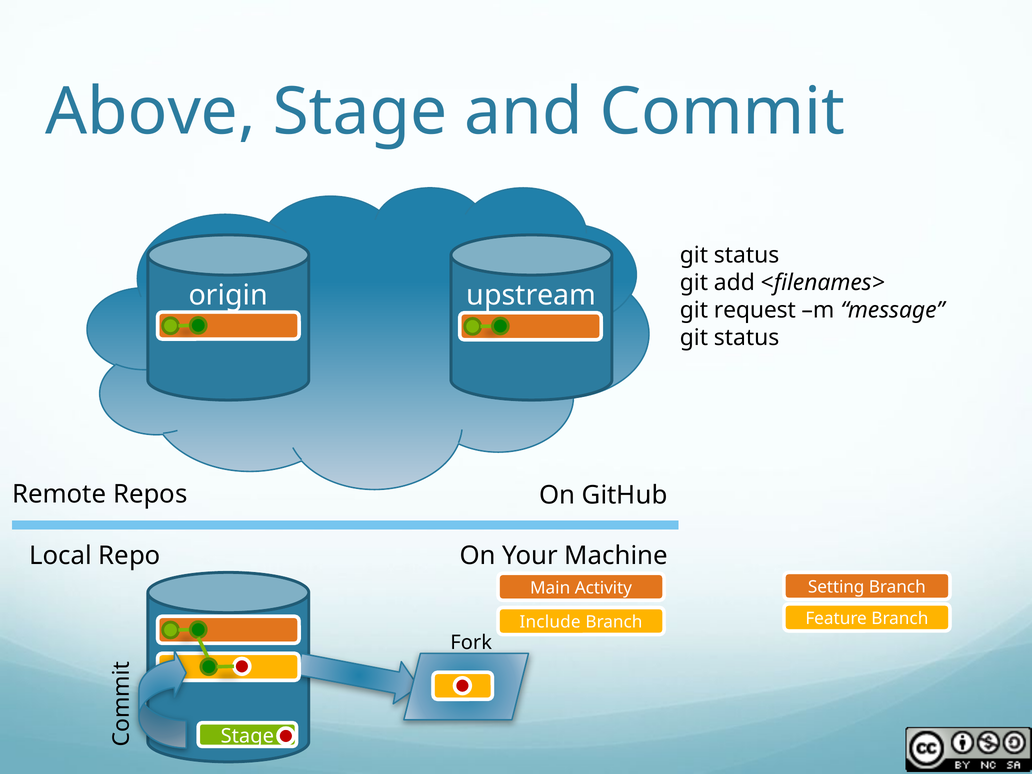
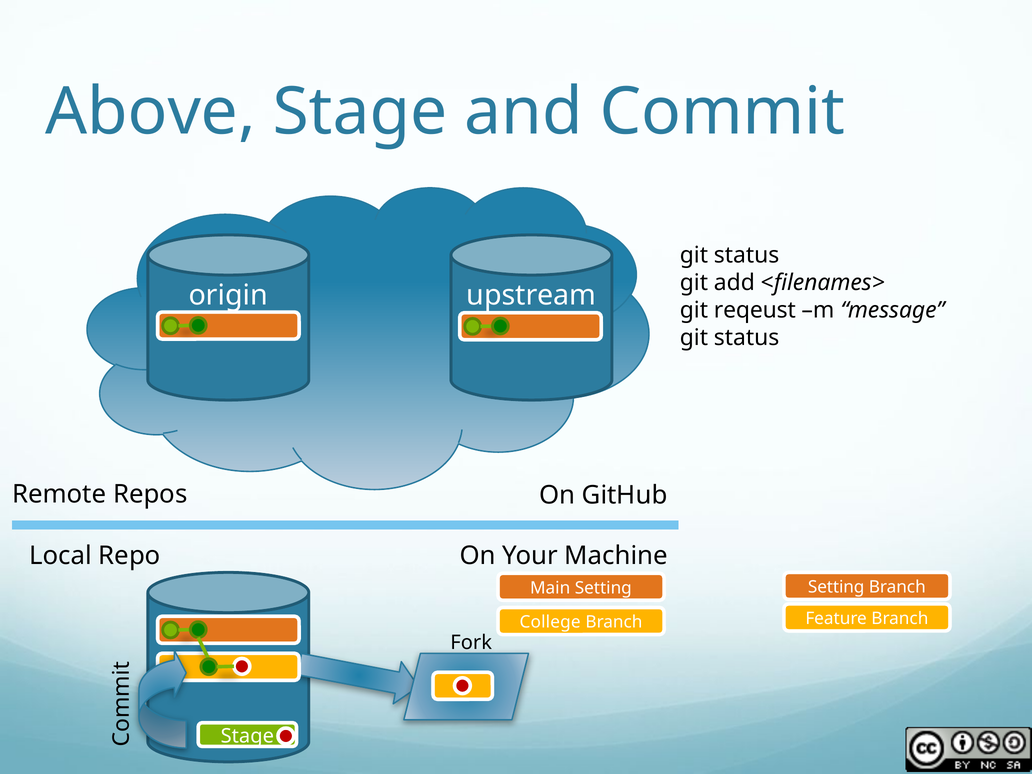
request: request -> reqeust
Main Activity: Activity -> Setting
Include: Include -> College
